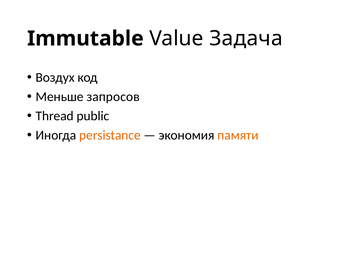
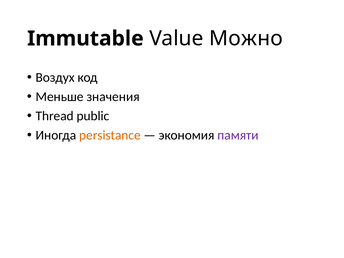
Задача: Задача -> Можно
запросов: запросов -> значения
памяти colour: orange -> purple
